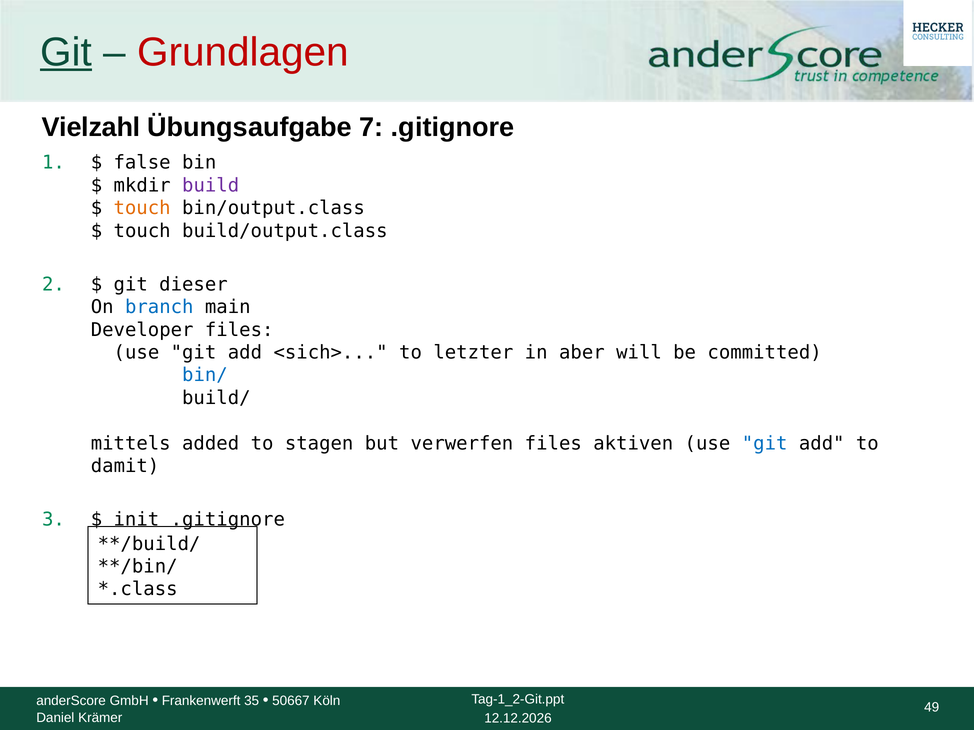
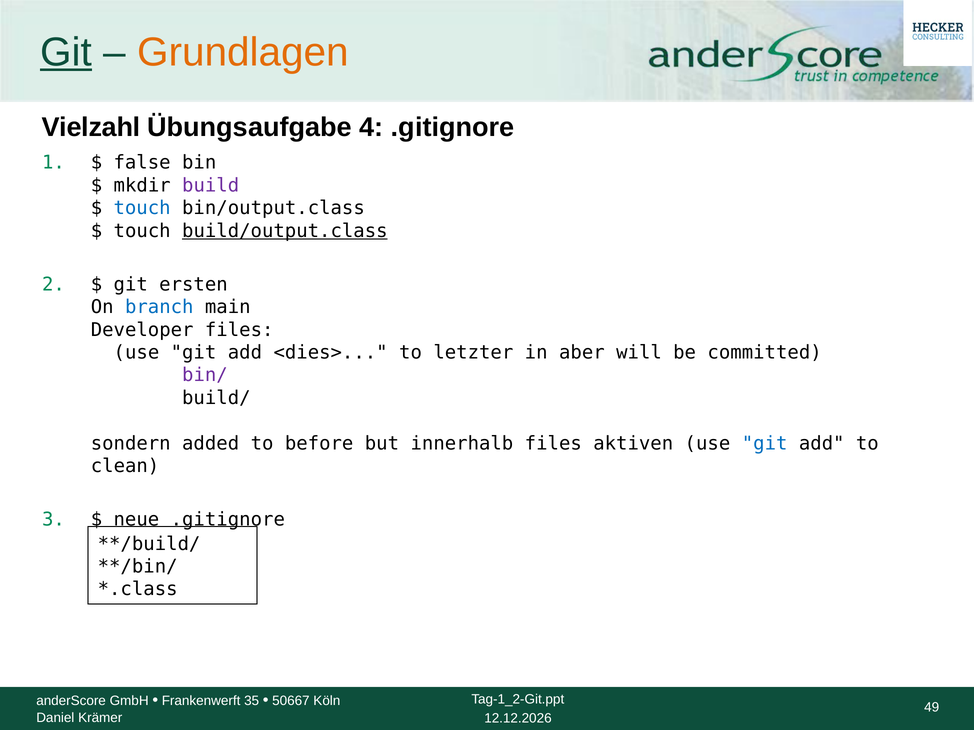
Grundlagen colour: red -> orange
7: 7 -> 4
touch at (142, 208) colour: orange -> blue
build/output.class underline: none -> present
dieser: dieser -> ersten
<sich>: <sich> -> <dies>
bin/ colour: blue -> purple
mittels: mittels -> sondern
stagen: stagen -> before
verwerfen: verwerfen -> innerhalb
damit: damit -> clean
init: init -> neue
